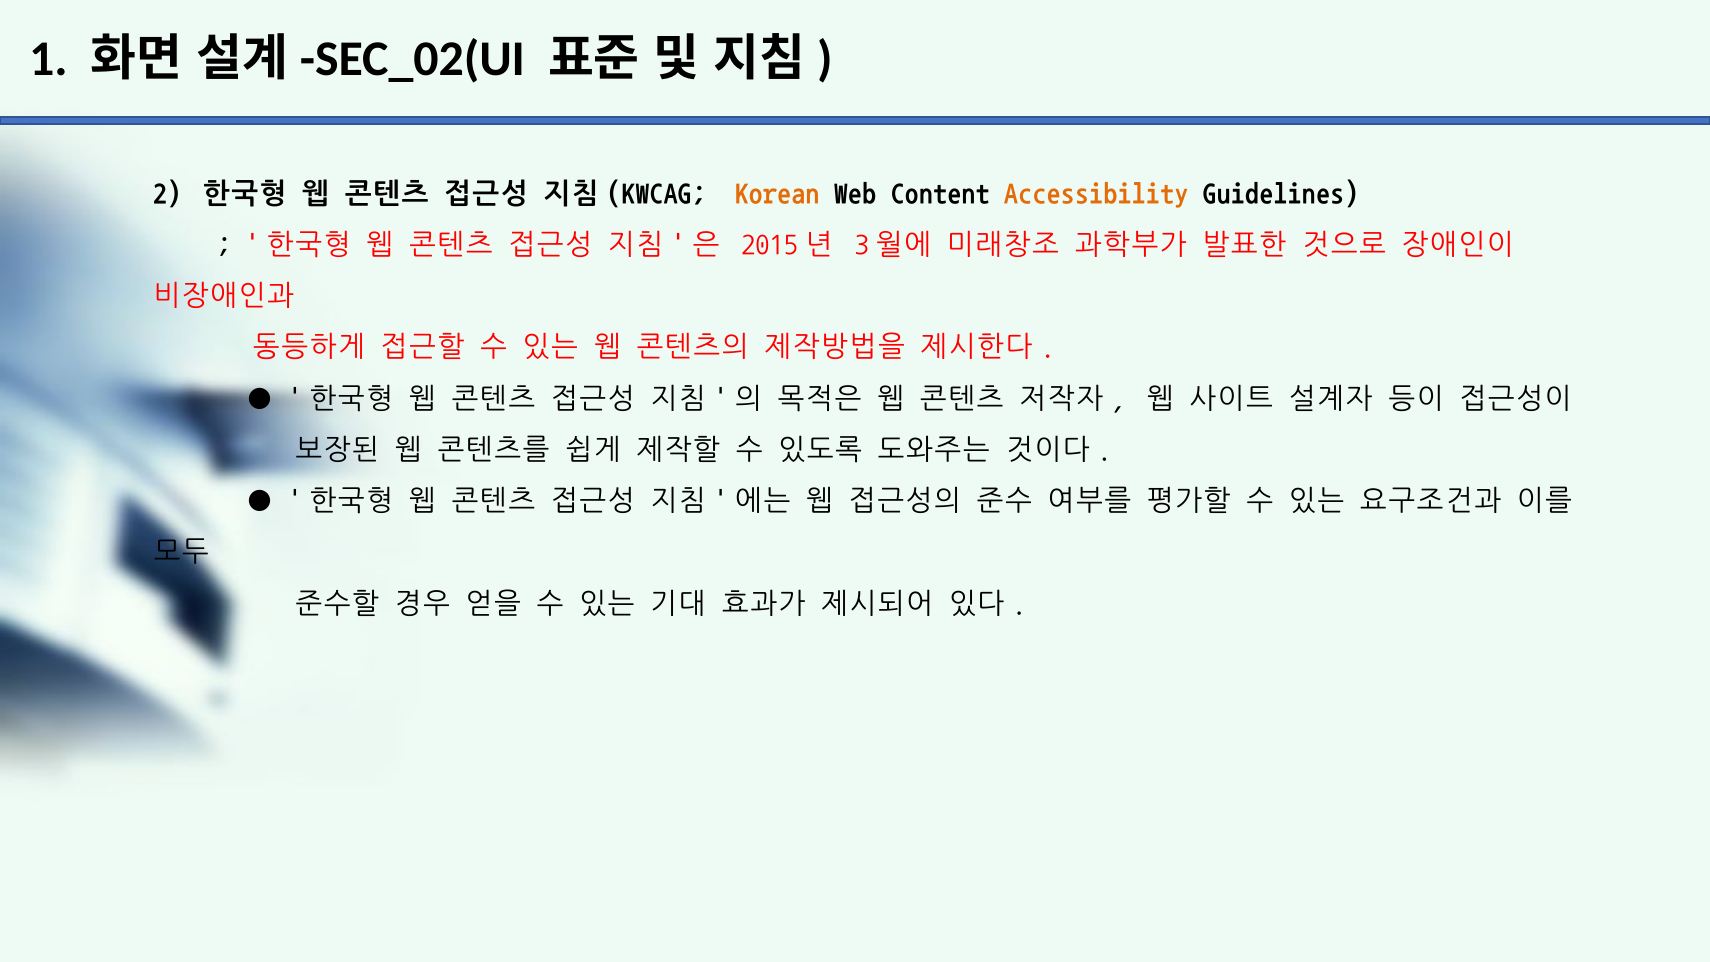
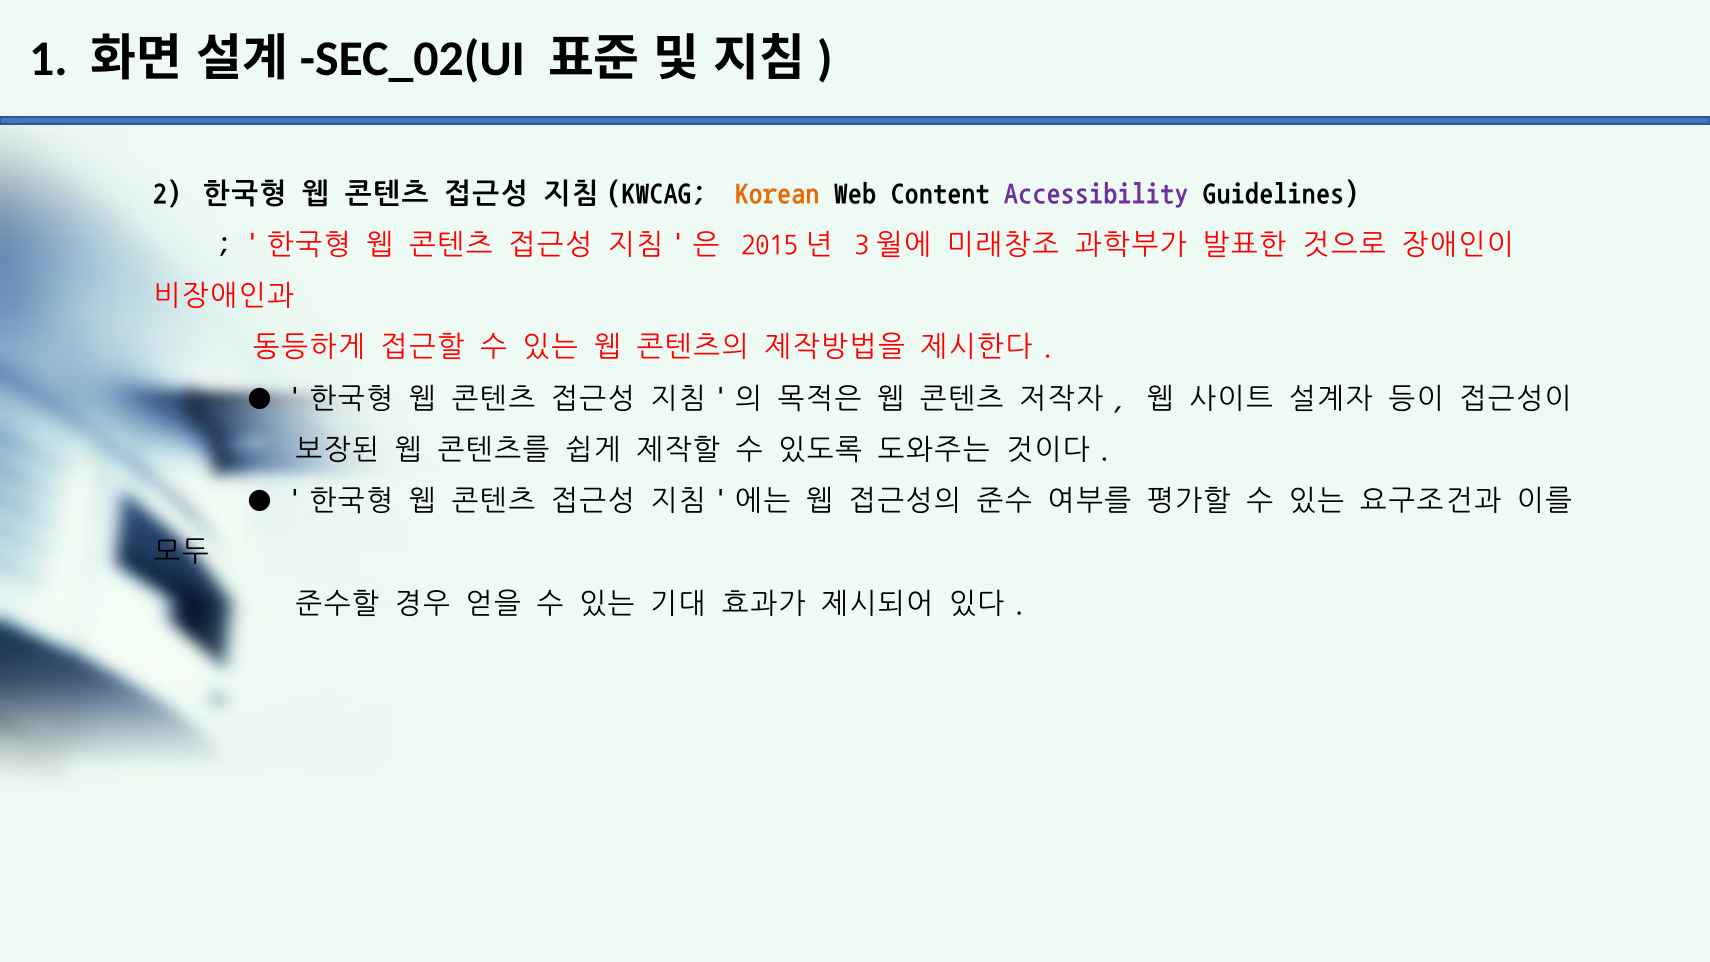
Accessibility colour: orange -> purple
